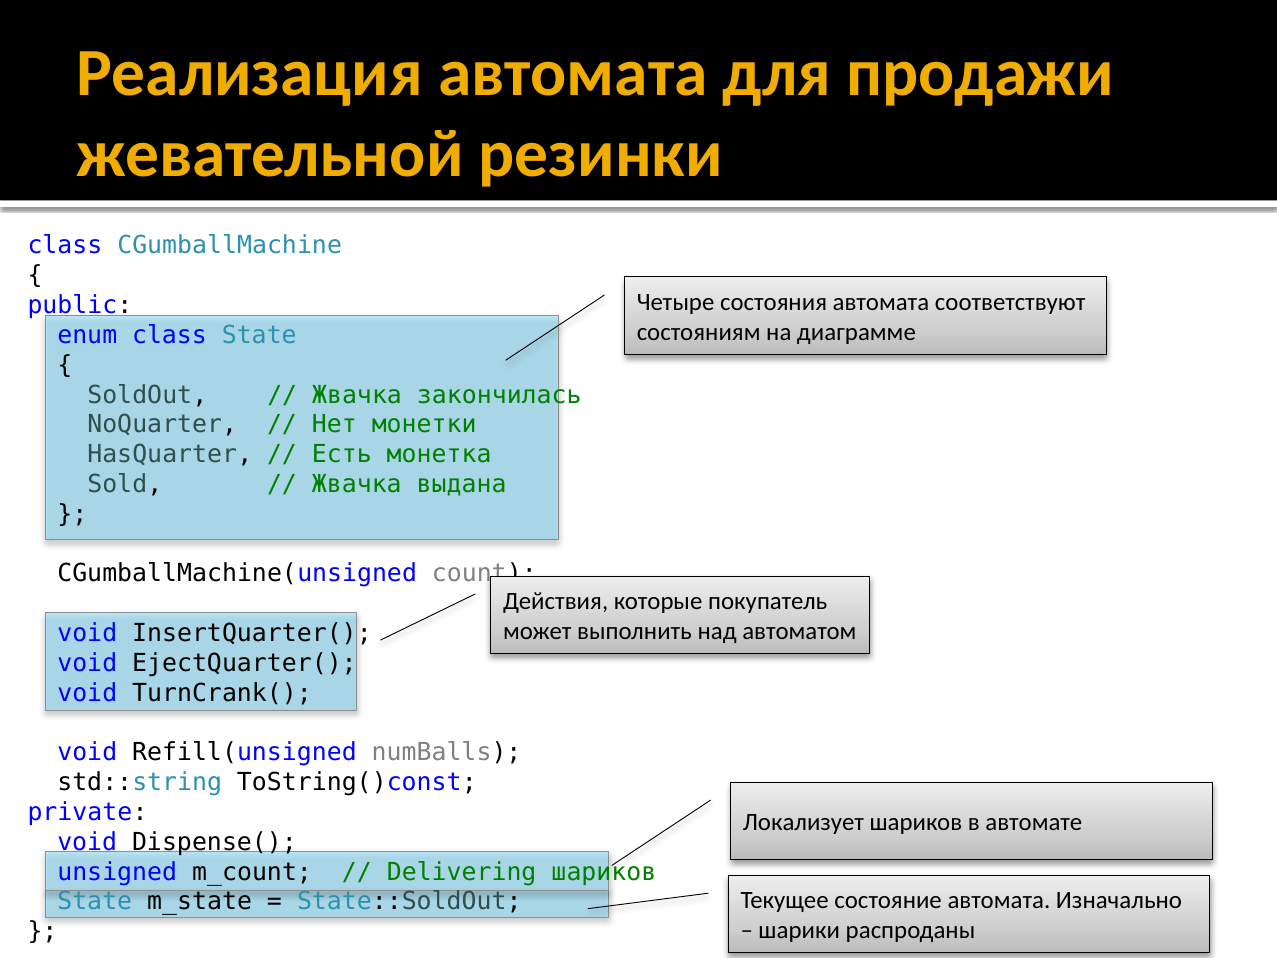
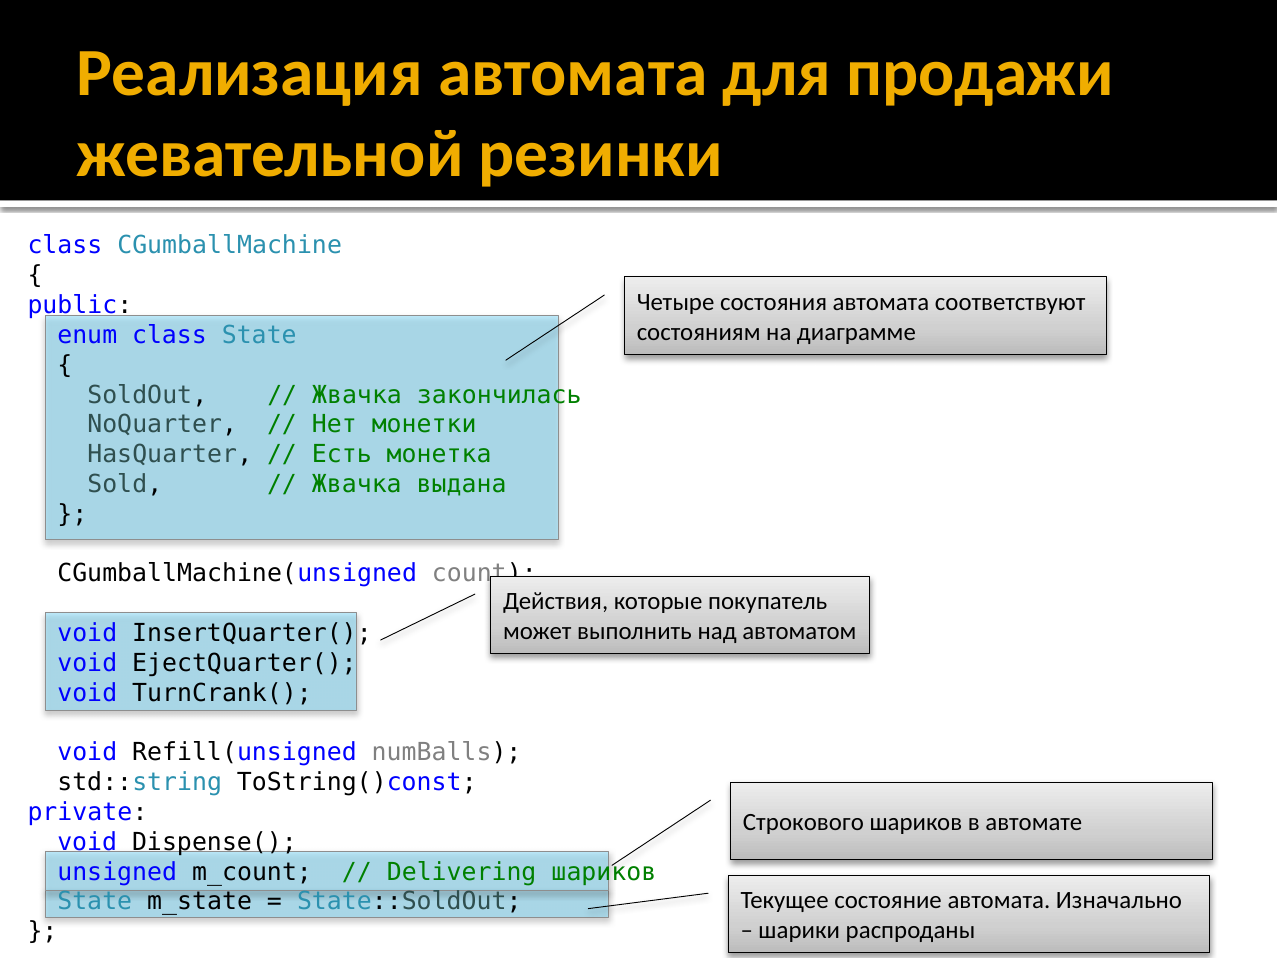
Локализует: Локализует -> Строкового
